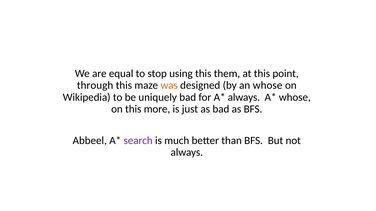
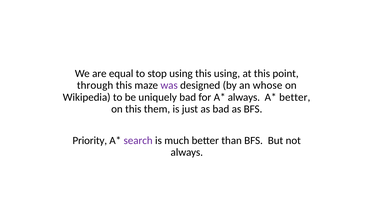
this them: them -> using
was colour: orange -> purple
whose at (295, 97): whose -> better
more: more -> them
Abbeel: Abbeel -> Priority
